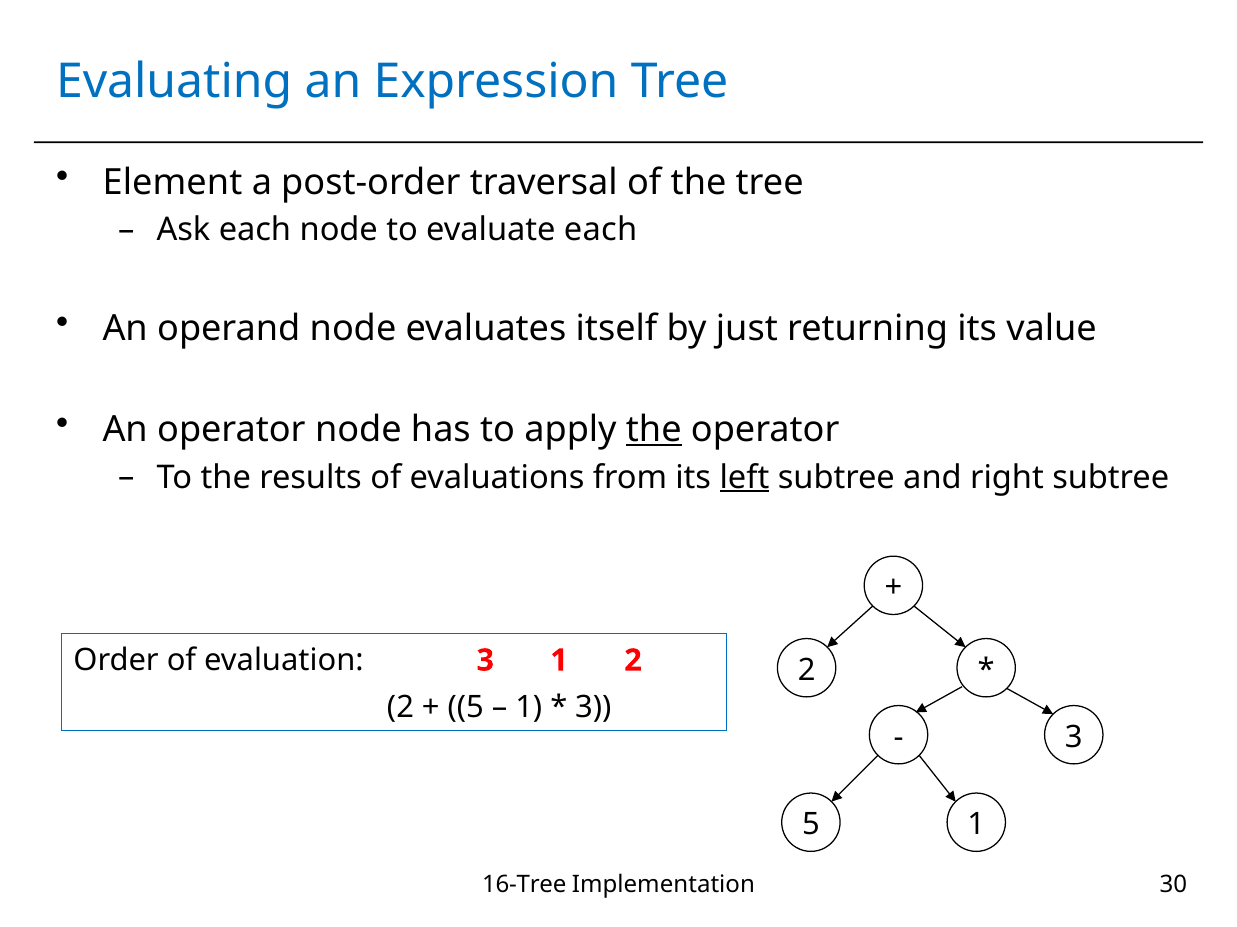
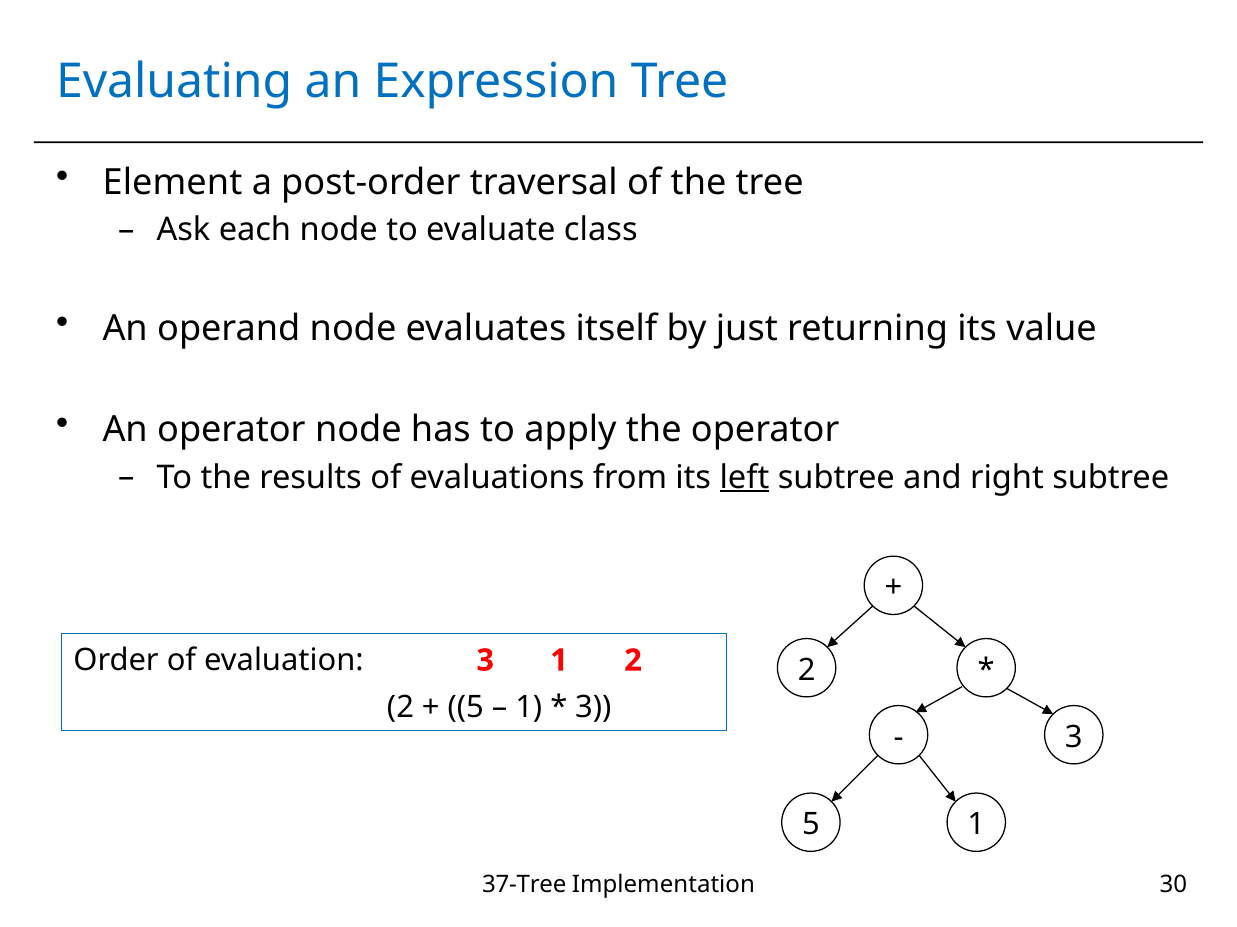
evaluate each: each -> class
the at (654, 430) underline: present -> none
16-Tree: 16-Tree -> 37-Tree
